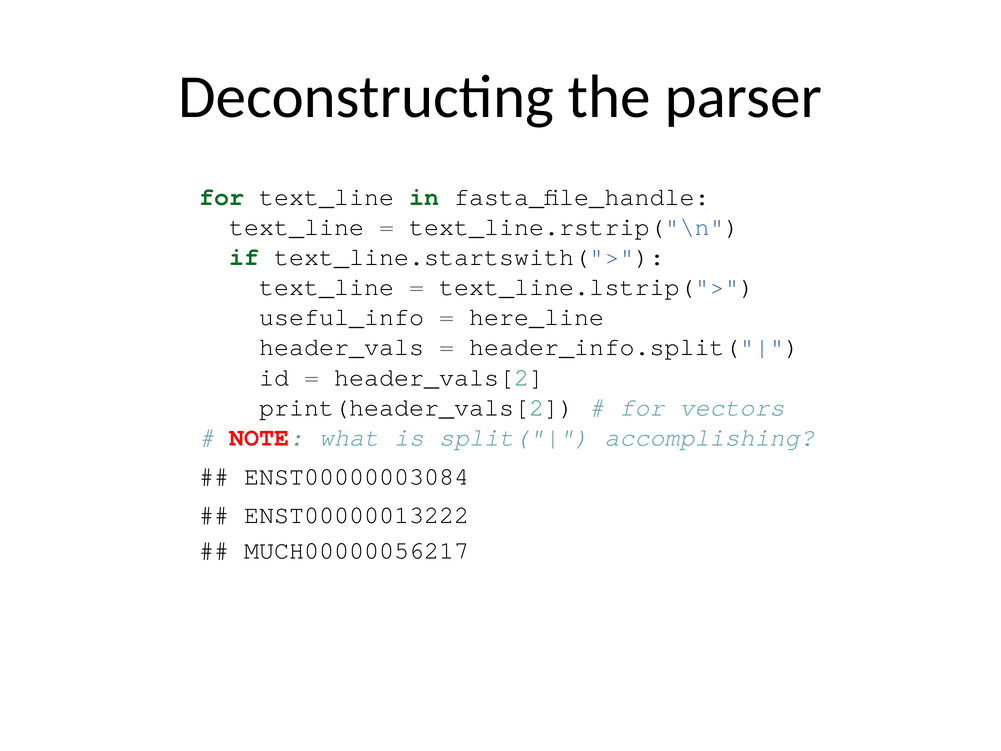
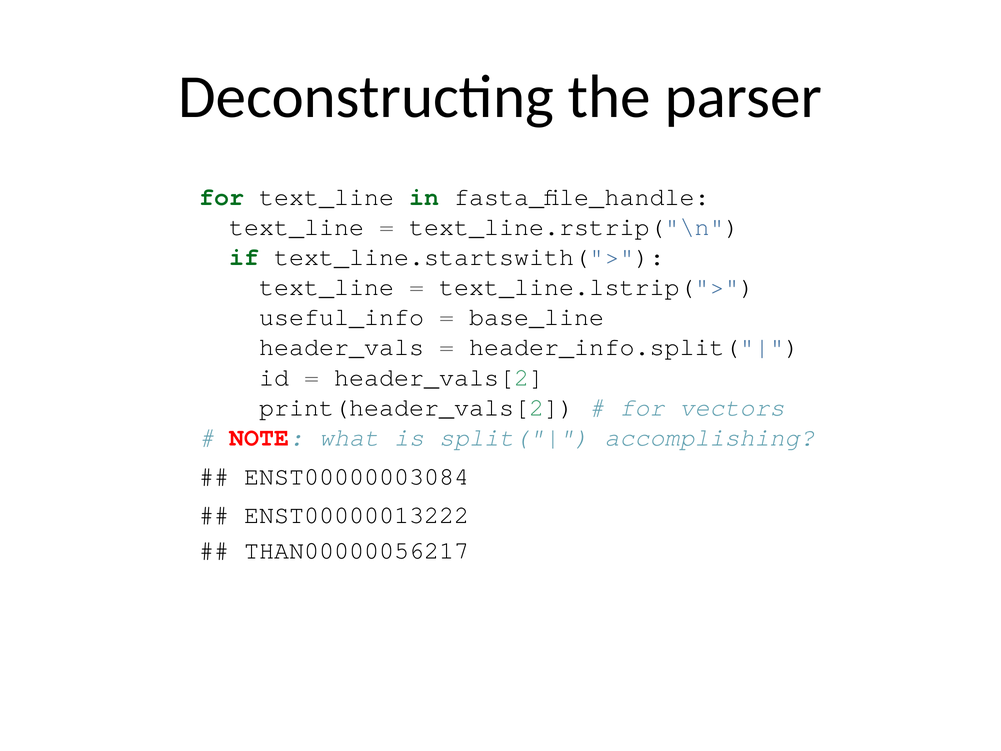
here_line: here_line -> base_line
MUCH00000056217: MUCH00000056217 -> THAN00000056217
